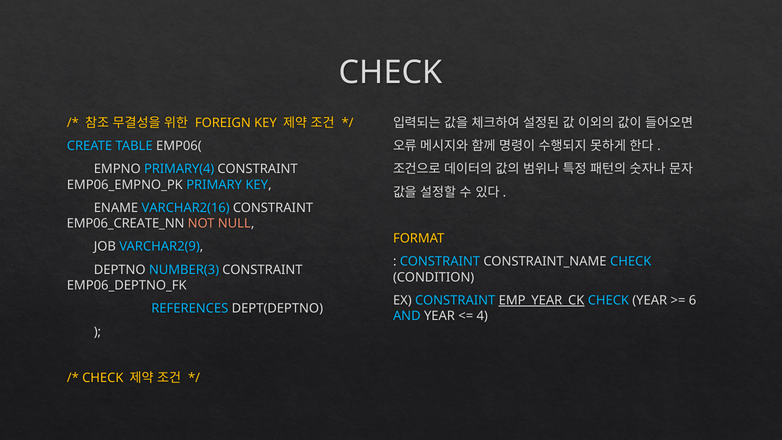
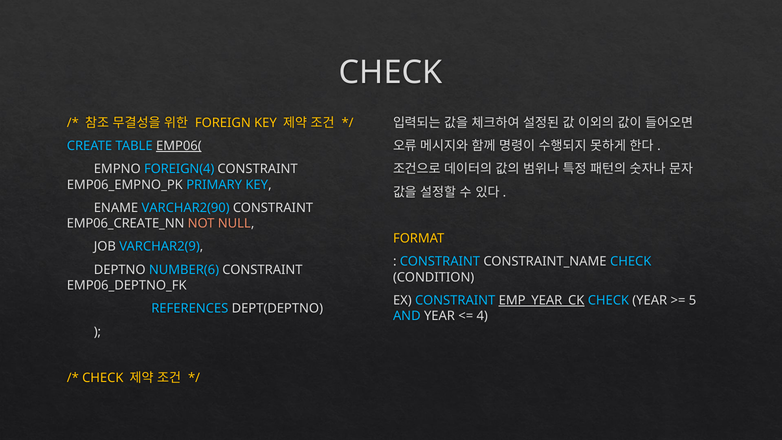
EMP06( underline: none -> present
PRIMARY(4: PRIMARY(4 -> FOREIGN(4
VARCHAR2(16: VARCHAR2(16 -> VARCHAR2(90
NUMBER(3: NUMBER(3 -> NUMBER(6
6: 6 -> 5
